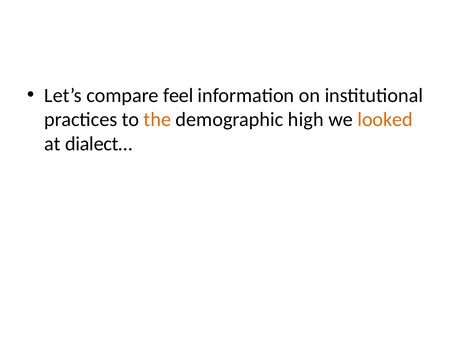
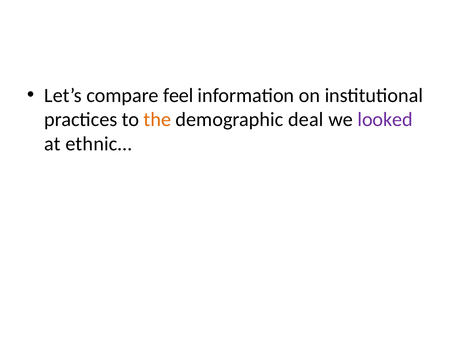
high: high -> deal
looked colour: orange -> purple
dialect…: dialect… -> ethnic…
